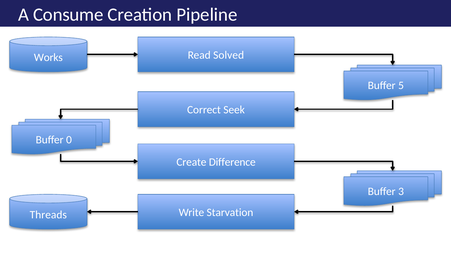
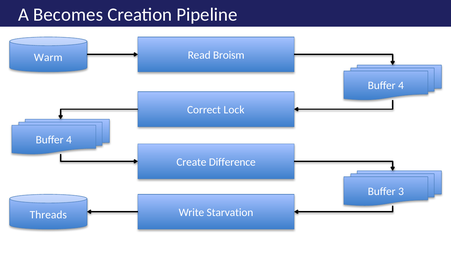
Consume: Consume -> Becomes
Works: Works -> Warm
Solved: Solved -> Broism
5 at (401, 86): 5 -> 4
Seek: Seek -> Lock
0 at (69, 140): 0 -> 4
